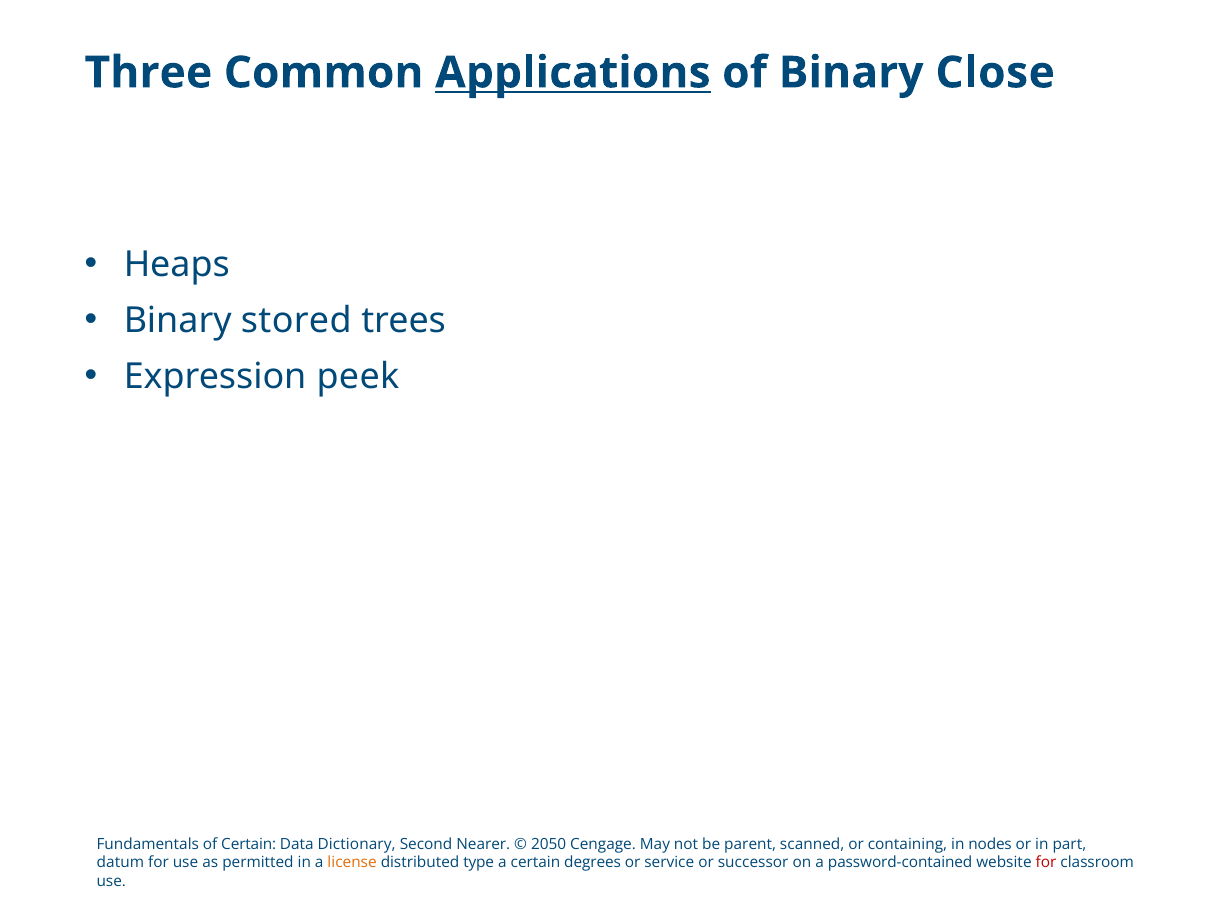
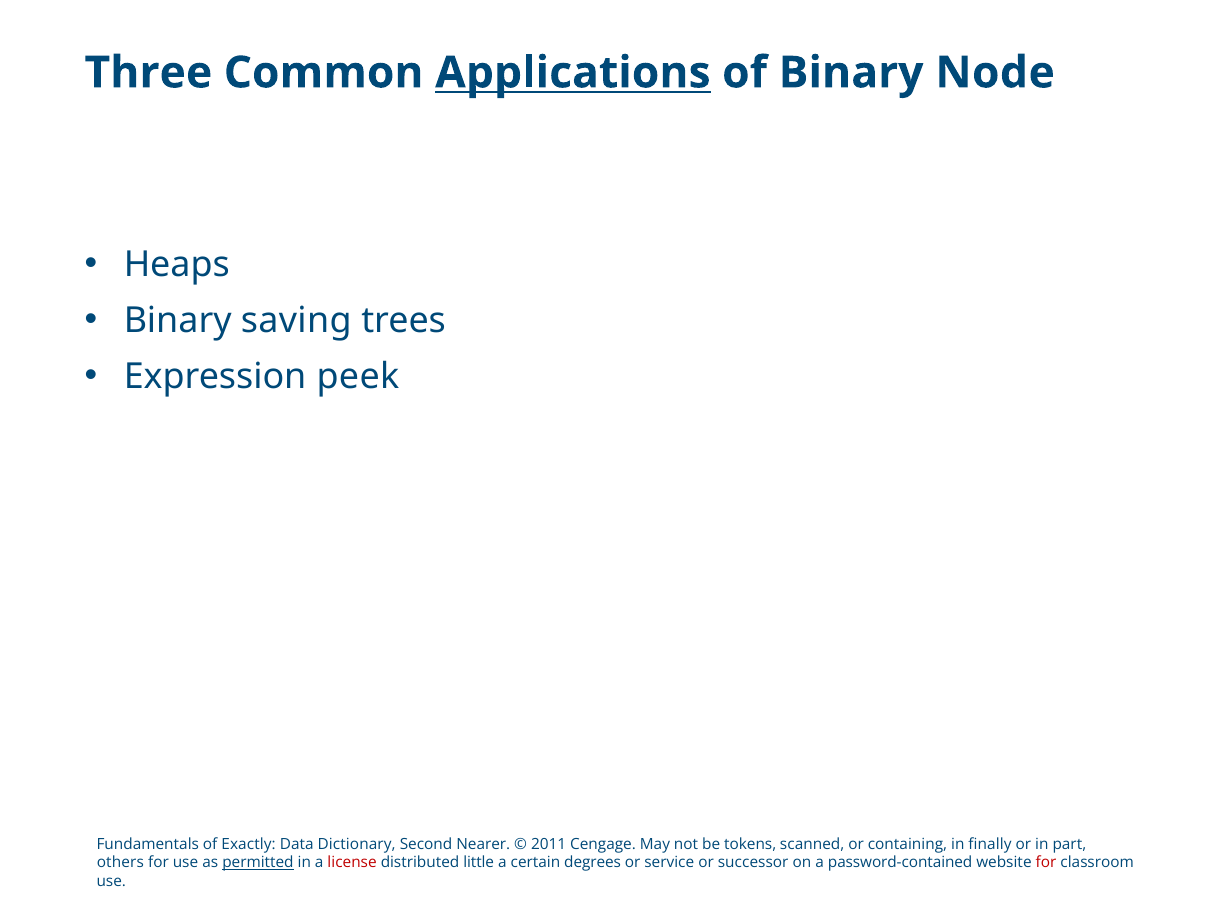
Close: Close -> Node
stored: stored -> saving
of Certain: Certain -> Exactly
2050: 2050 -> 2011
parent: parent -> tokens
nodes: nodes -> finally
datum: datum -> others
permitted underline: none -> present
license colour: orange -> red
type: type -> little
